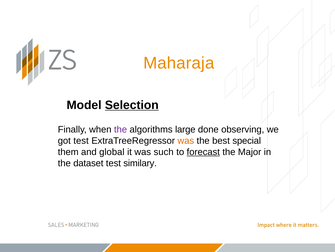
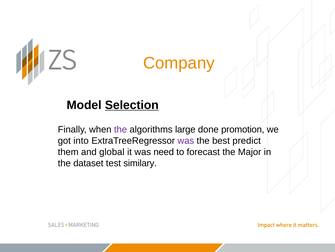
Maharaja: Maharaja -> Company
observing: observing -> promotion
got test: test -> into
was at (186, 140) colour: orange -> purple
special: special -> predict
such: such -> need
forecast underline: present -> none
